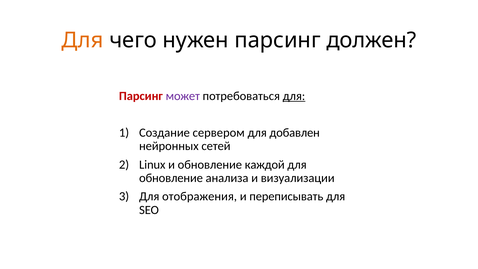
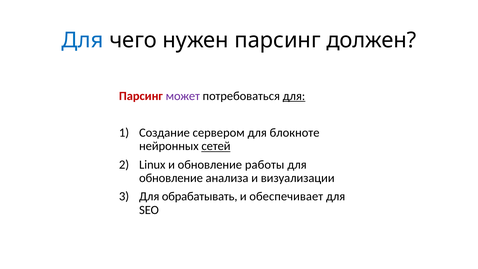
Для at (82, 40) colour: orange -> blue
добавлен: добавлен -> блокноте
сетей underline: none -> present
каждой: каждой -> работы
отображения: отображения -> обрабатывать
переписывать: переписывать -> обеспечивает
